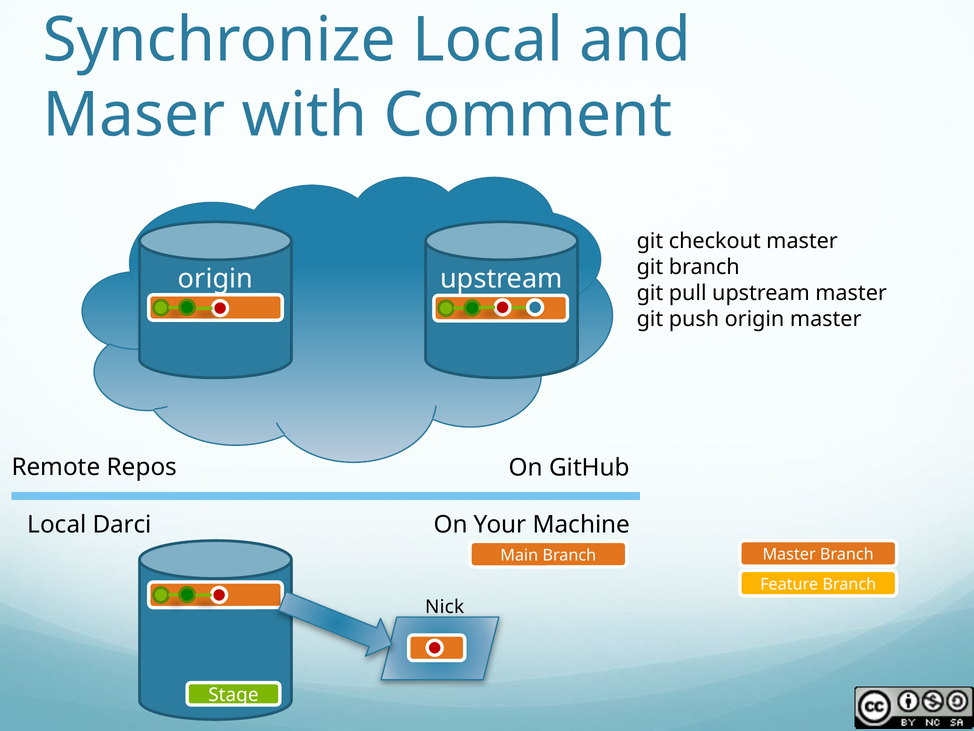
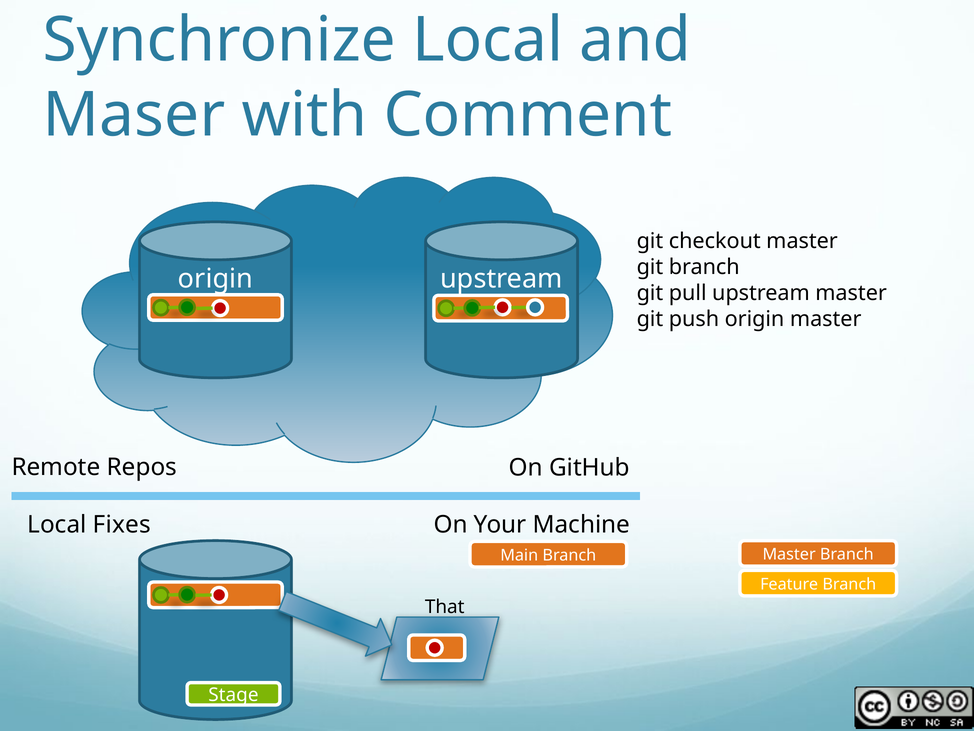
Darci: Darci -> Fixes
Nick: Nick -> That
